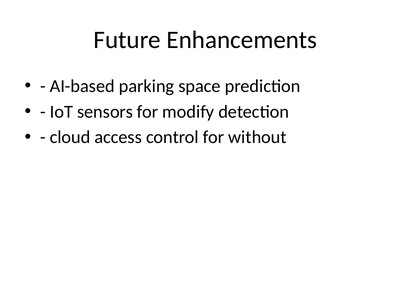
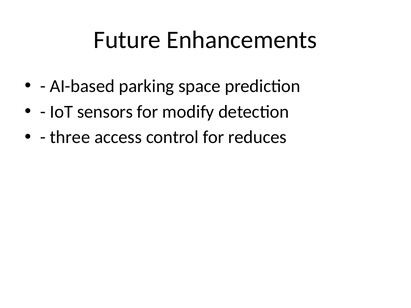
cloud: cloud -> three
without: without -> reduces
